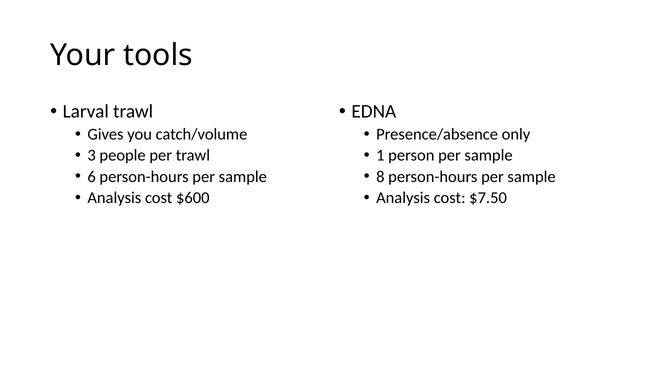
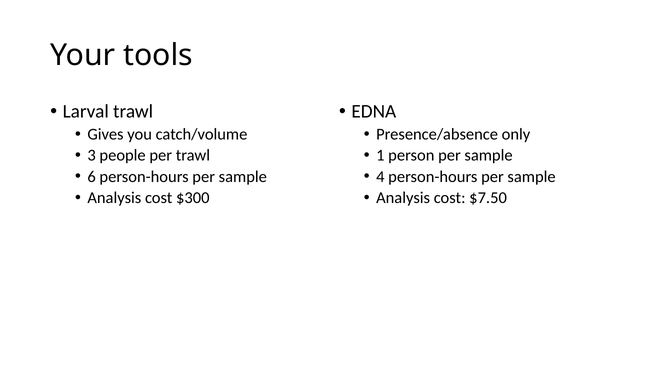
8: 8 -> 4
$600: $600 -> $300
